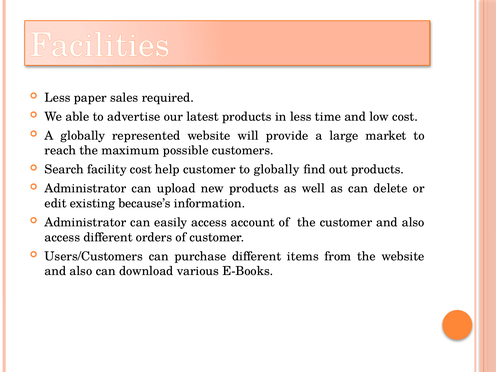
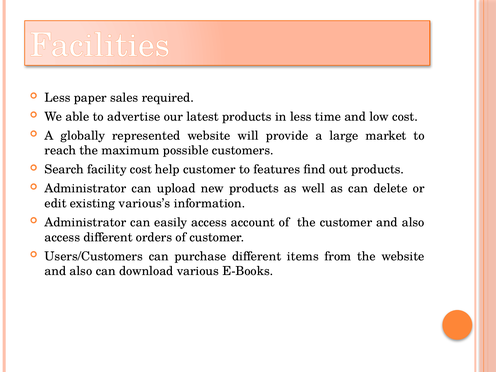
to globally: globally -> features
because’s: because’s -> various’s
